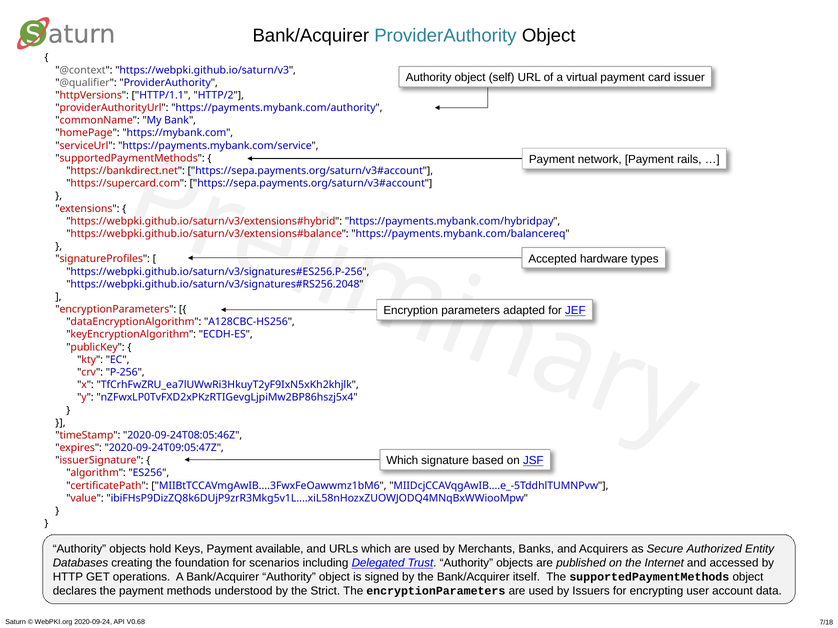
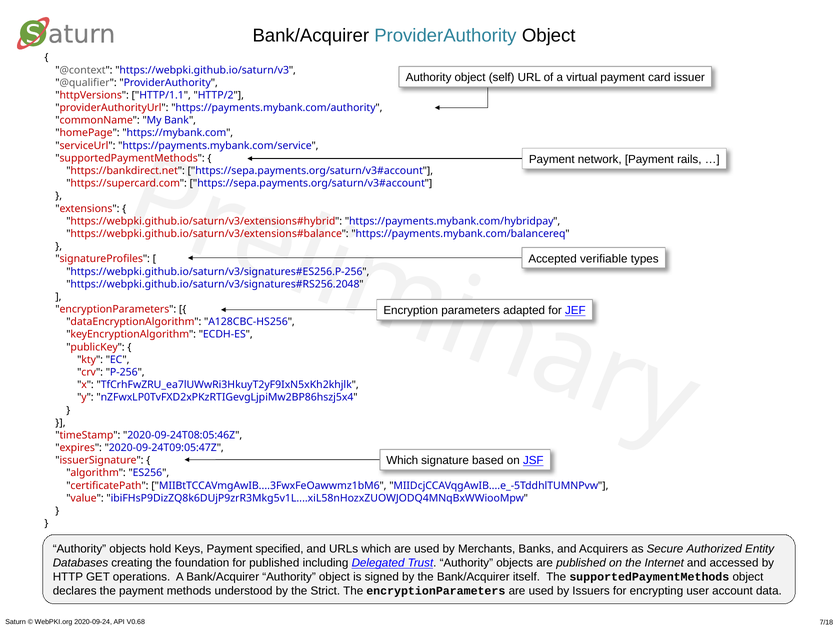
hardware: hardware -> verifiable
available: available -> specified
for scenarios: scenarios -> published
